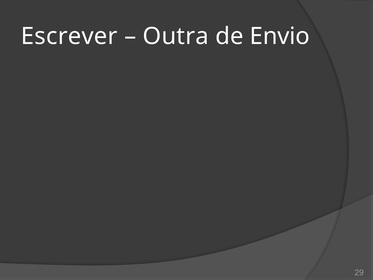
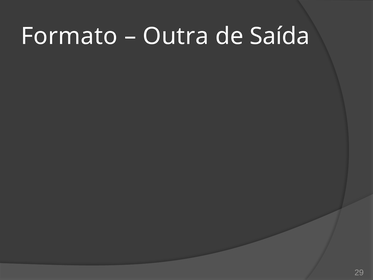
Escrever: Escrever -> Formato
Envio: Envio -> Saída
